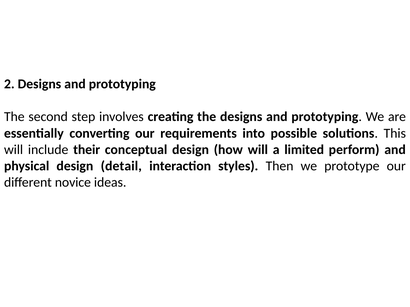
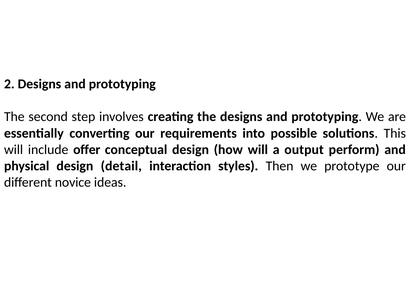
their: their -> offer
limited: limited -> output
